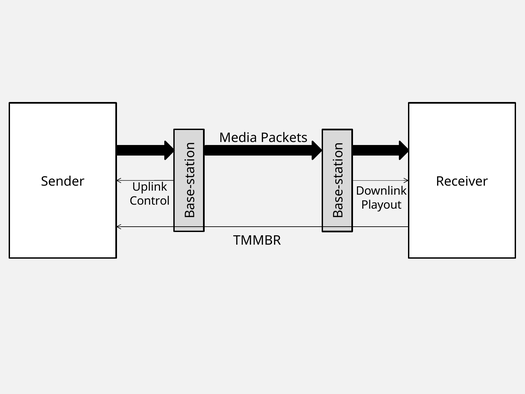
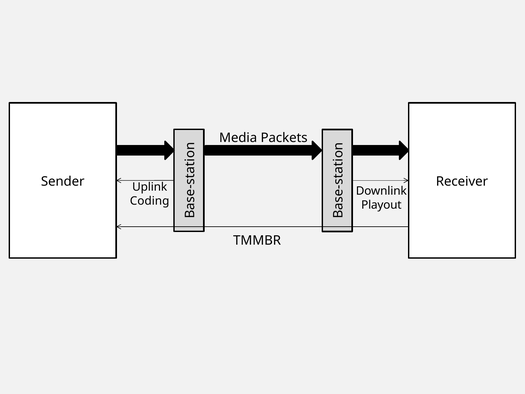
Control: Control -> Coding
